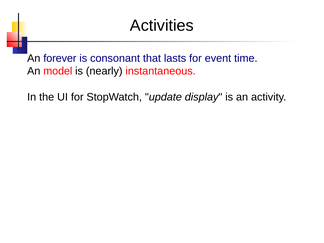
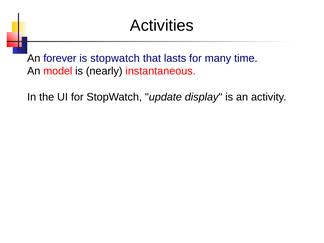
is consonant: consonant -> stopwatch
event: event -> many
